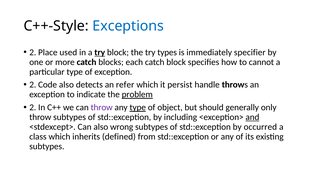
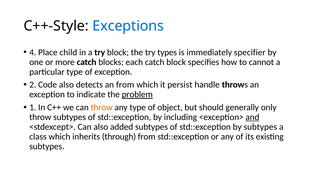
2 at (33, 52): 2 -> 4
used: used -> child
try at (100, 52) underline: present -> none
an refer: refer -> from
2 at (33, 107): 2 -> 1
throw at (102, 107) colour: purple -> orange
type at (138, 107) underline: present -> none
wrong: wrong -> added
by occurred: occurred -> subtypes
defined: defined -> through
